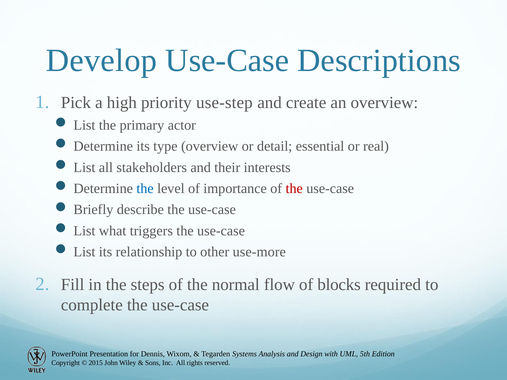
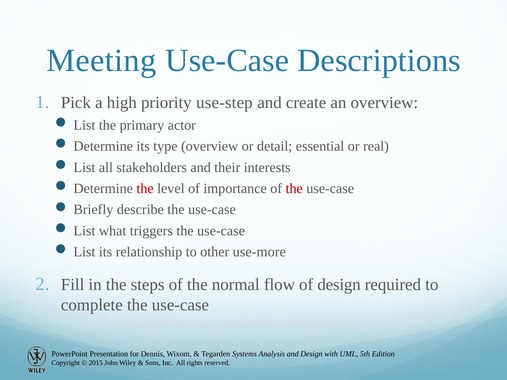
Develop: Develop -> Meeting
the at (145, 189) colour: blue -> red
of blocks: blocks -> design
